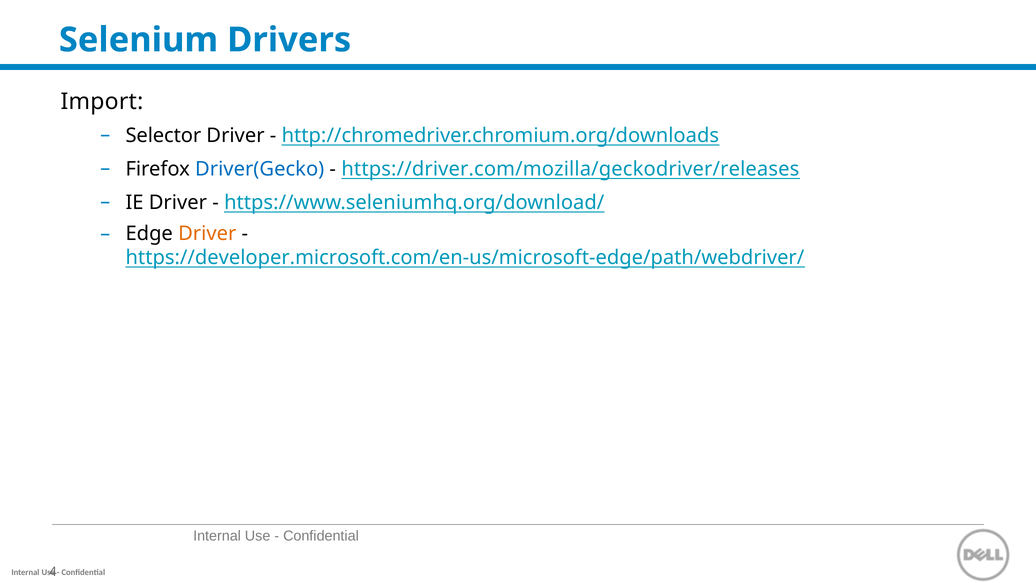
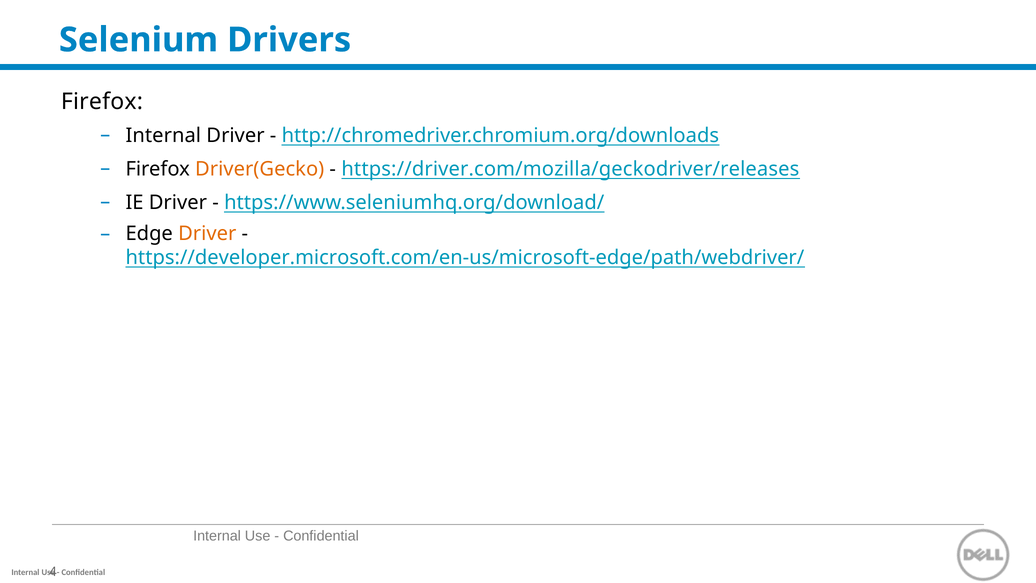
Import at (102, 101): Import -> Firefox
Selector at (163, 136): Selector -> Internal
Driver(Gecko colour: blue -> orange
